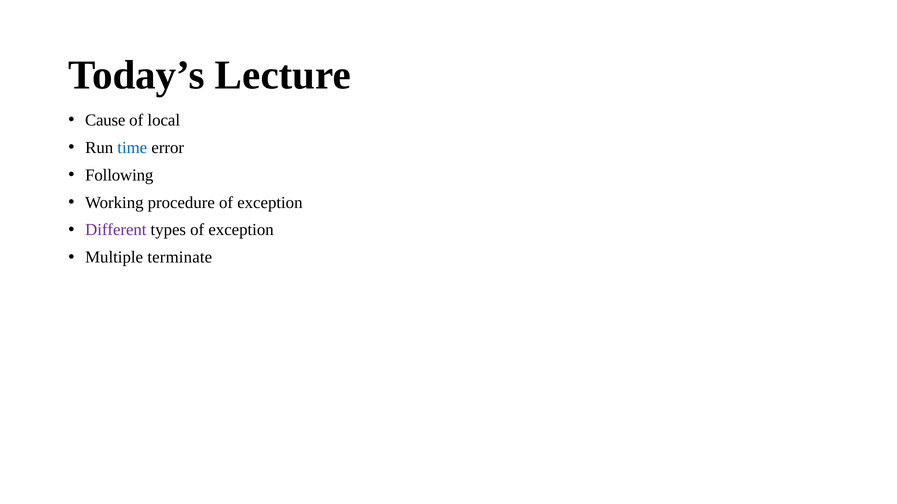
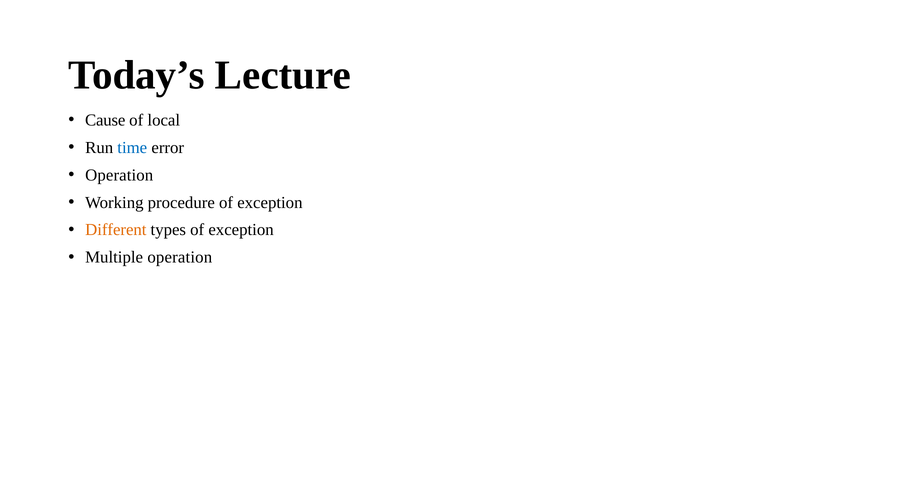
Following at (119, 175): Following -> Operation
Different colour: purple -> orange
Multiple terminate: terminate -> operation
